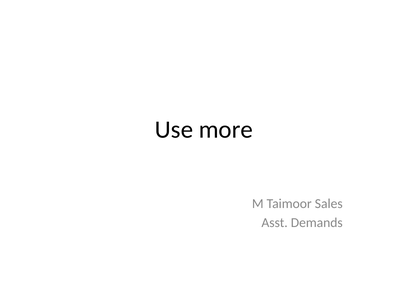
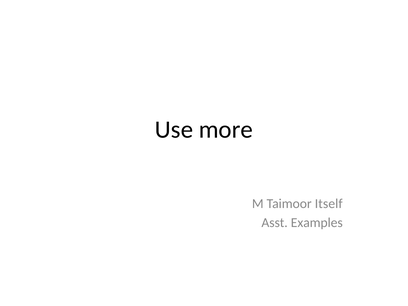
Sales: Sales -> Itself
Demands: Demands -> Examples
